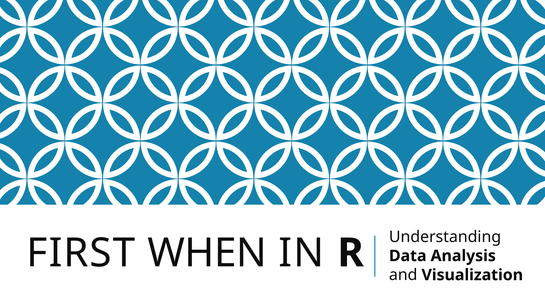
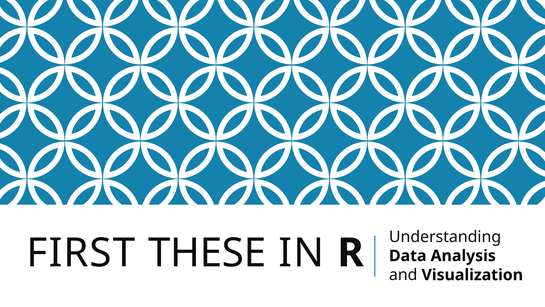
WHEN: WHEN -> THESE
